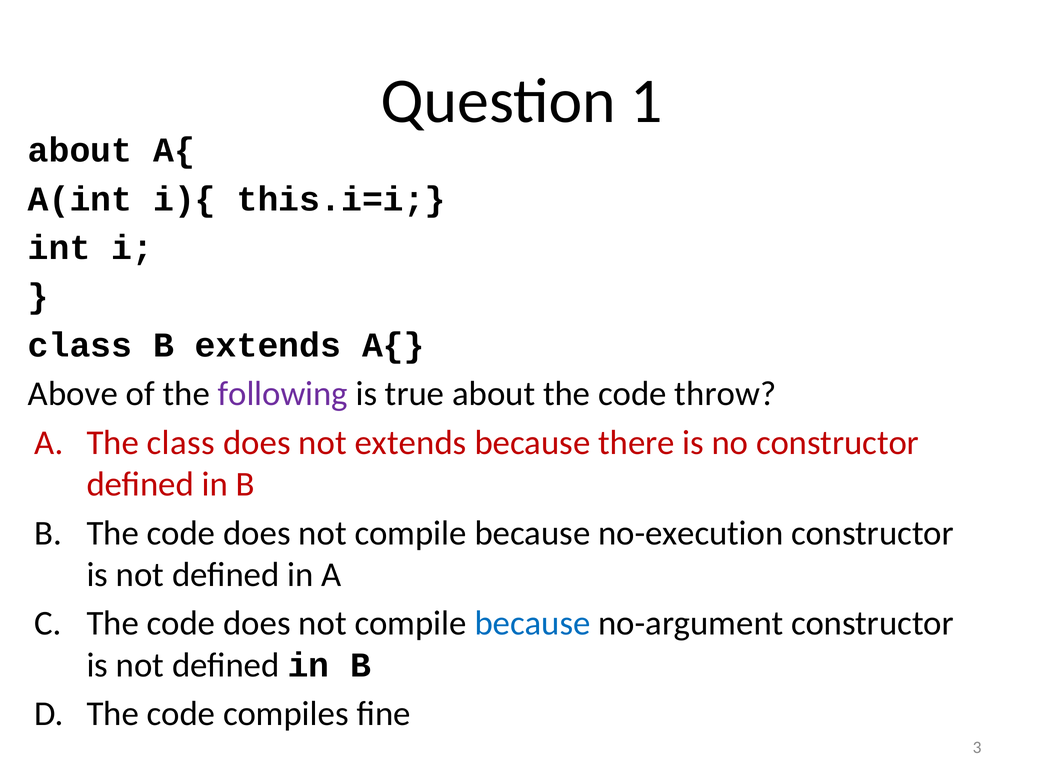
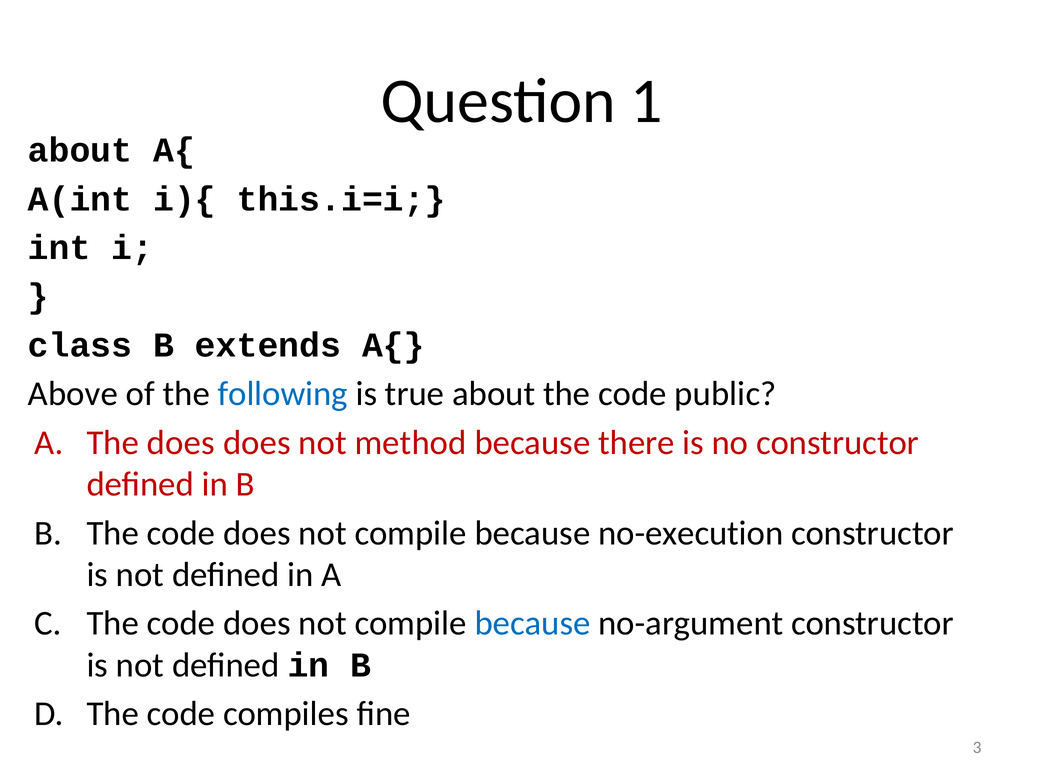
following colour: purple -> blue
throw: throw -> public
The class: class -> does
not extends: extends -> method
